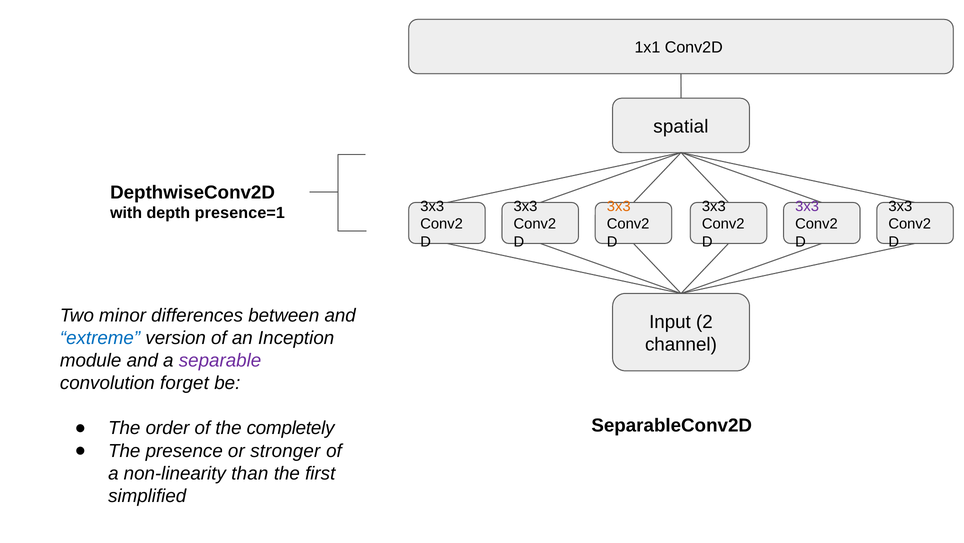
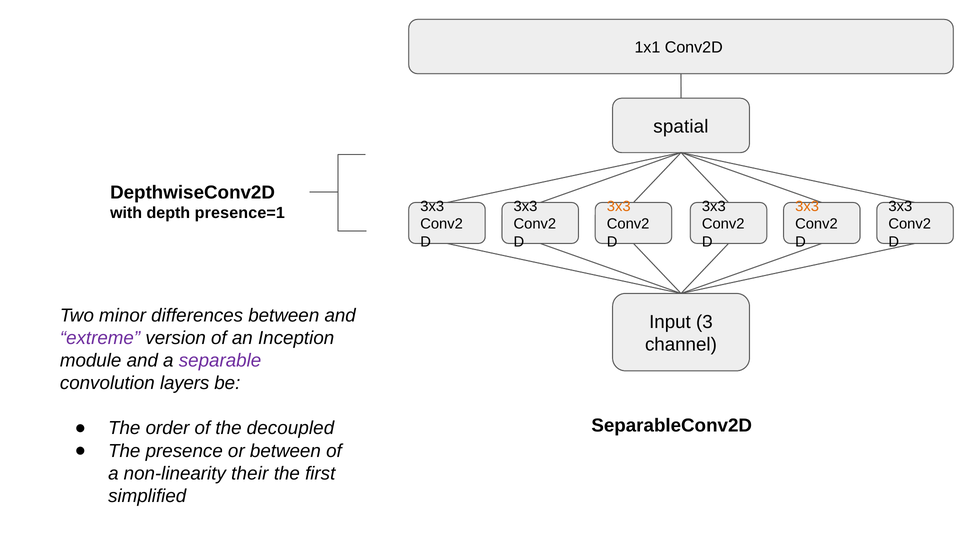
3x3 at (807, 206) colour: purple -> orange
2: 2 -> 3
extreme colour: blue -> purple
forget: forget -> layers
completely: completely -> decoupled
or stronger: stronger -> between
than: than -> their
